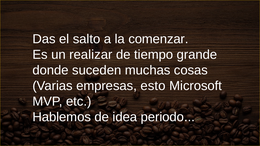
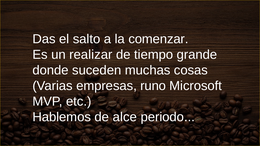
esto: esto -> runo
idea: idea -> alce
